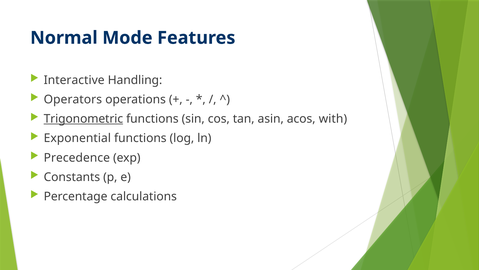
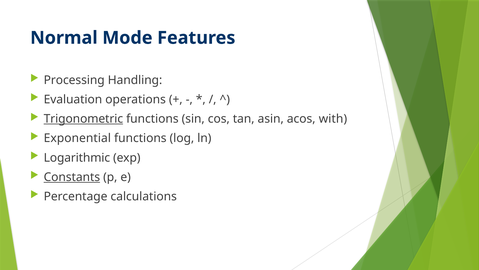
Interactive: Interactive -> Processing
Operators: Operators -> Evaluation
Precedence: Precedence -> Logarithmic
Constants underline: none -> present
